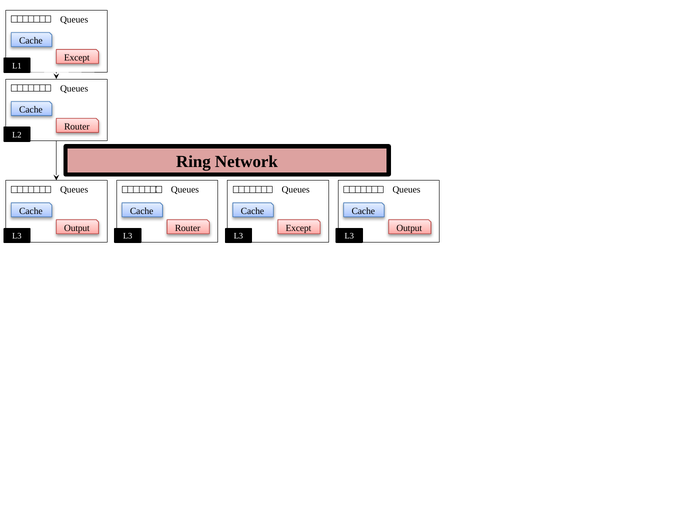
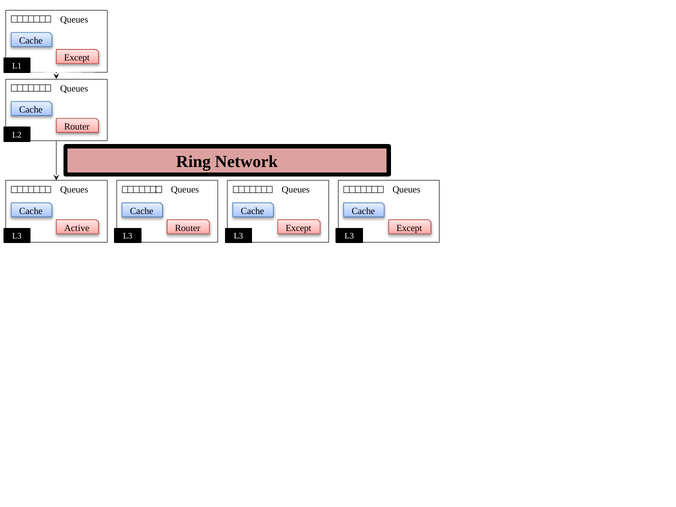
Output at (77, 228): Output -> Active
Output at (409, 228): Output -> Except
